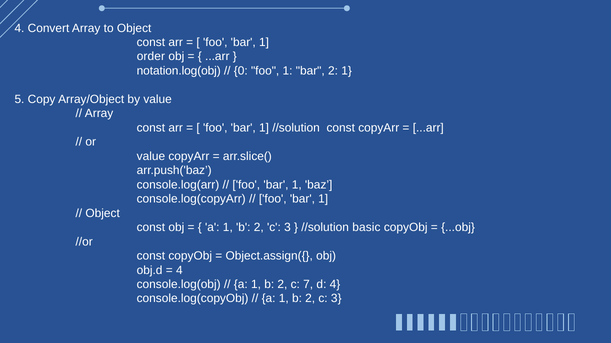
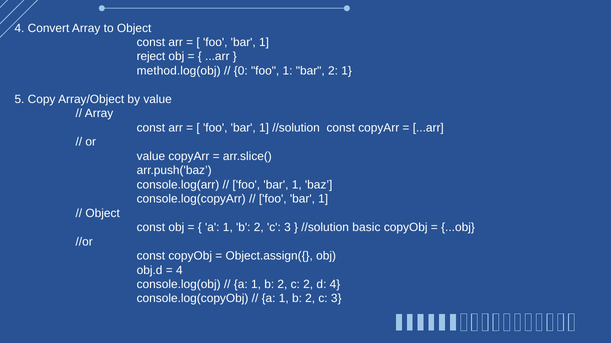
order: order -> reject
notation.log(obj: notation.log(obj -> method.log(obj
c 7: 7 -> 2
